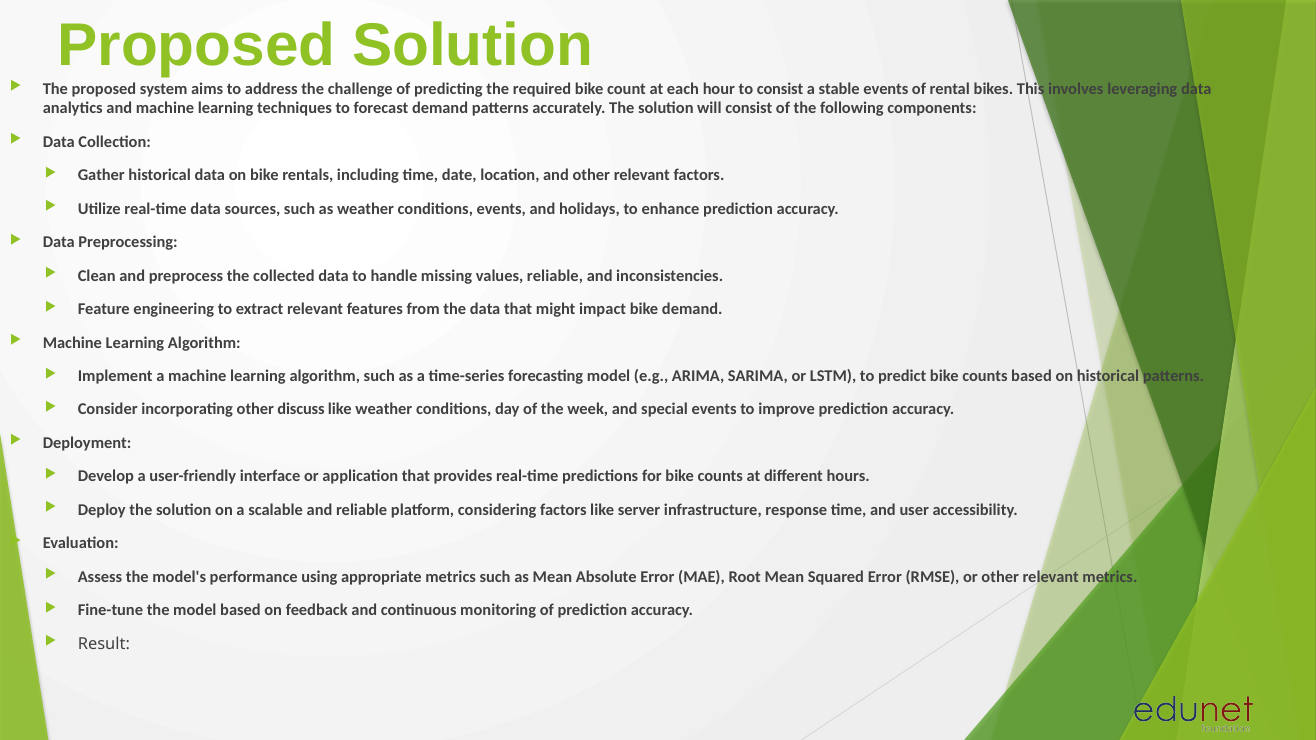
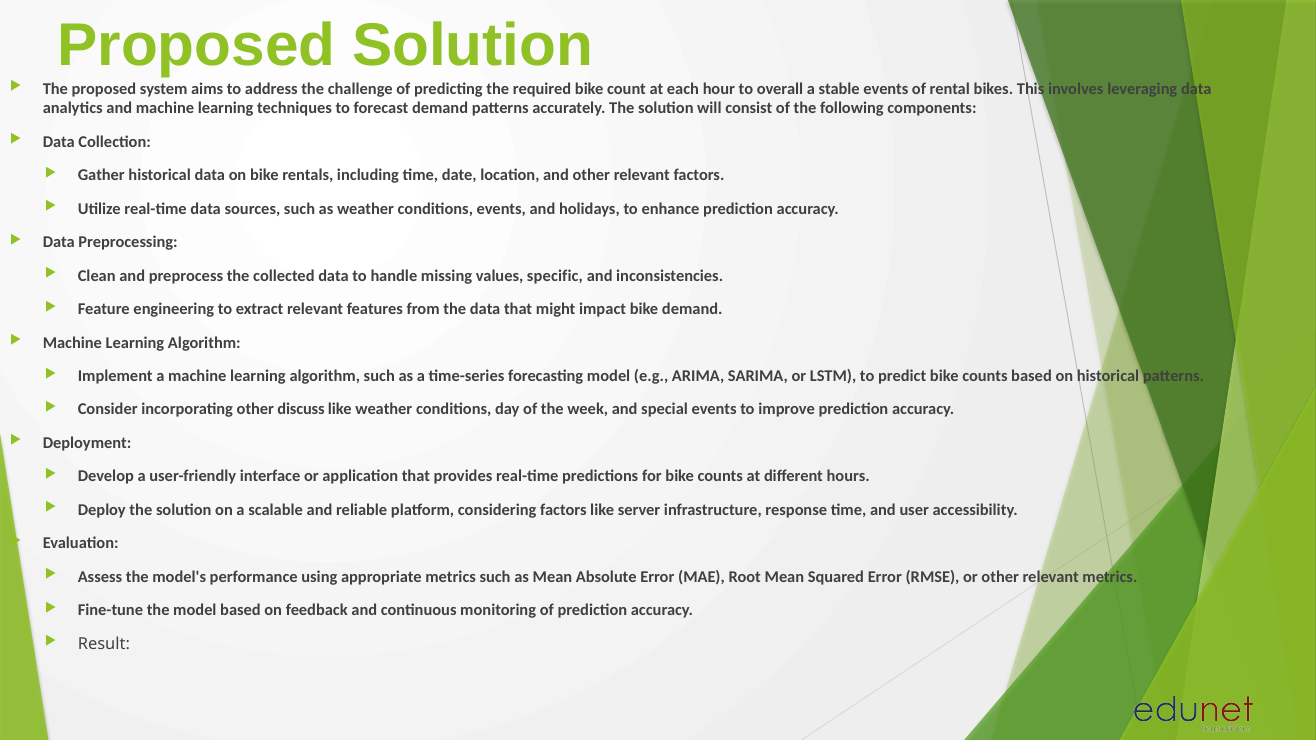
to consist: consist -> overall
values reliable: reliable -> specific
